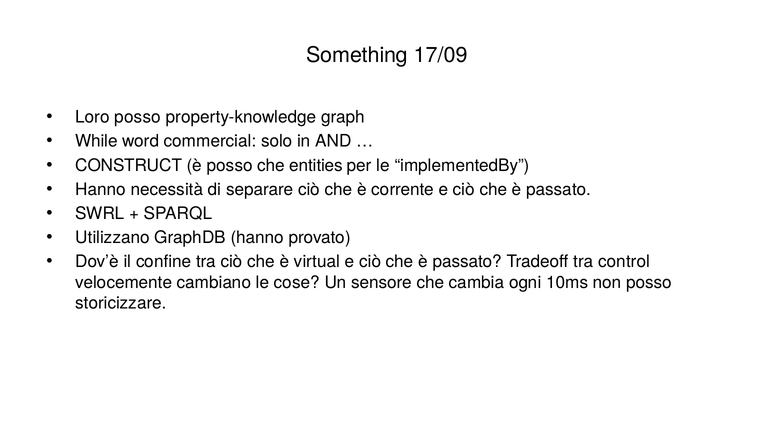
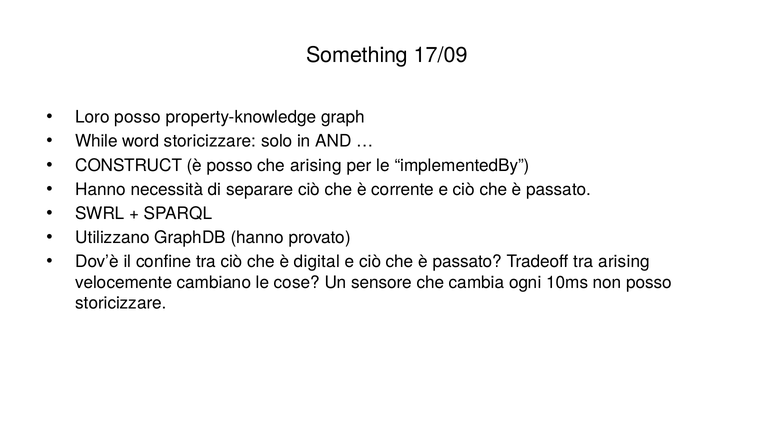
word commercial: commercial -> storicizzare
che entities: entities -> arising
virtual: virtual -> digital
tra control: control -> arising
